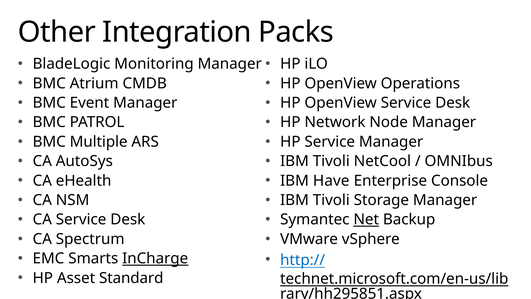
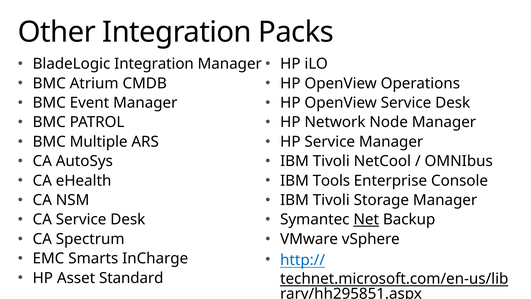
BladeLogic Monitoring: Monitoring -> Integration
Have: Have -> Tools
InCharge underline: present -> none
